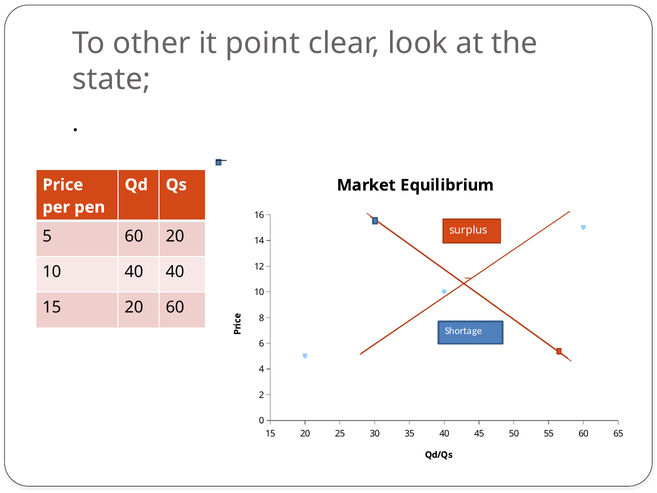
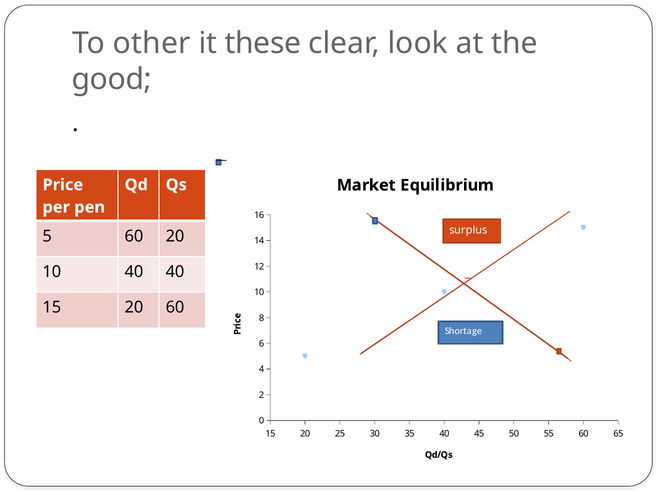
point: point -> these
state: state -> good
